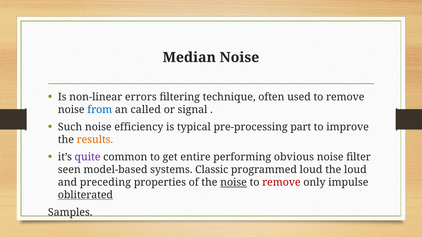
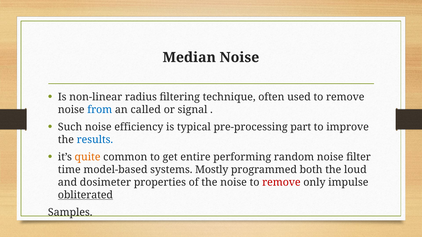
errors: errors -> radius
results colour: orange -> blue
quite colour: purple -> orange
obvious: obvious -> random
seen: seen -> time
Classic: Classic -> Mostly
programmed loud: loud -> both
preceding: preceding -> dosimeter
noise at (234, 183) underline: present -> none
